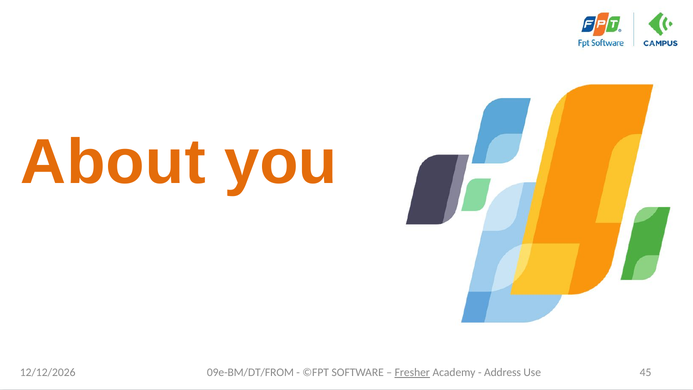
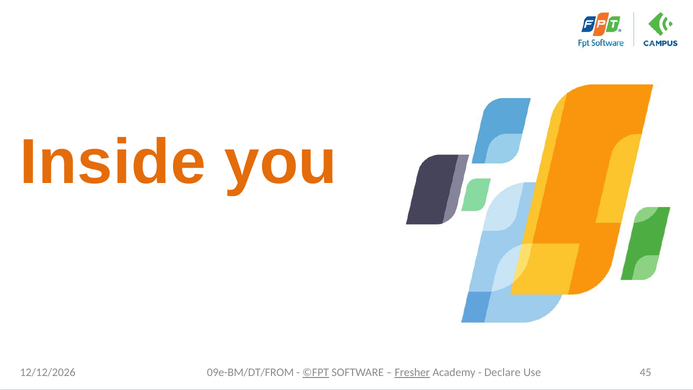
About: About -> Inside
©FPT underline: none -> present
Address: Address -> Declare
